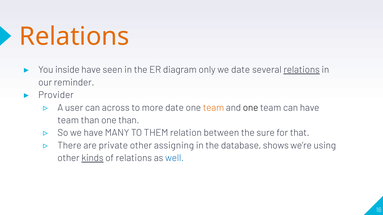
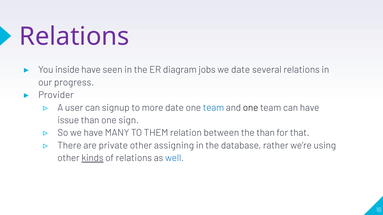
Relations at (74, 37) colour: orange -> purple
only: only -> jobs
relations at (302, 70) underline: present -> none
reminder: reminder -> progress
across: across -> signup
team at (213, 108) colour: orange -> blue
team at (68, 120): team -> issue
one than: than -> sign
the sure: sure -> than
shows: shows -> rather
